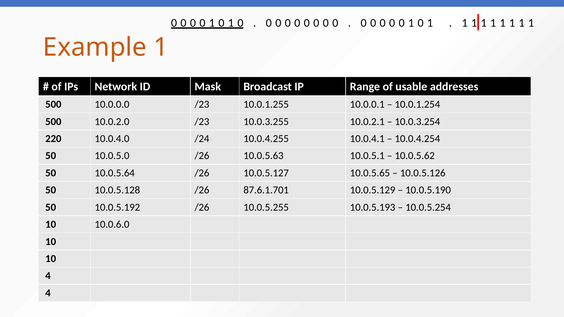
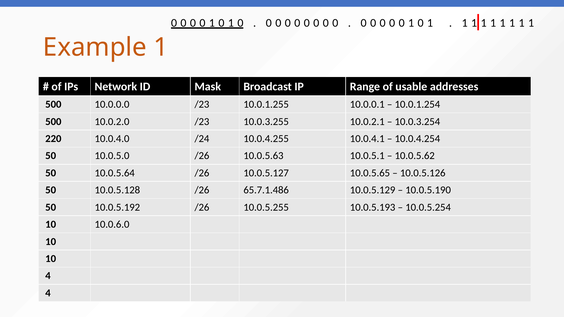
87.6.1.701: 87.6.1.701 -> 65.7.1.486
